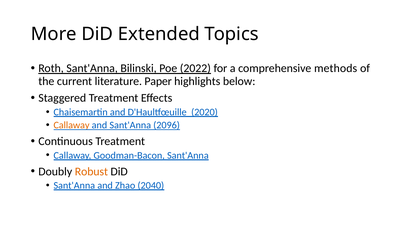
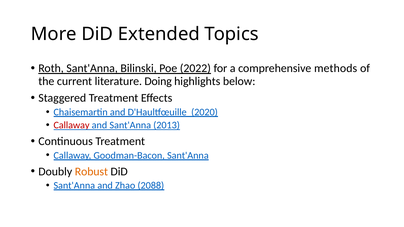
Paper: Paper -> Doing
Callaway at (72, 125) colour: orange -> red
2096: 2096 -> 2013
2040: 2040 -> 2088
